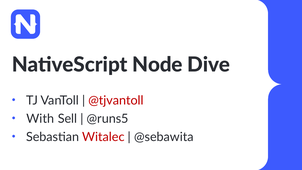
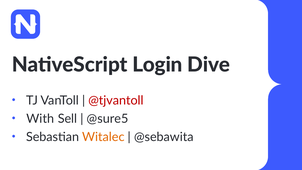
Node: Node -> Login
@runs5: @runs5 -> @sure5
Witalec colour: red -> orange
